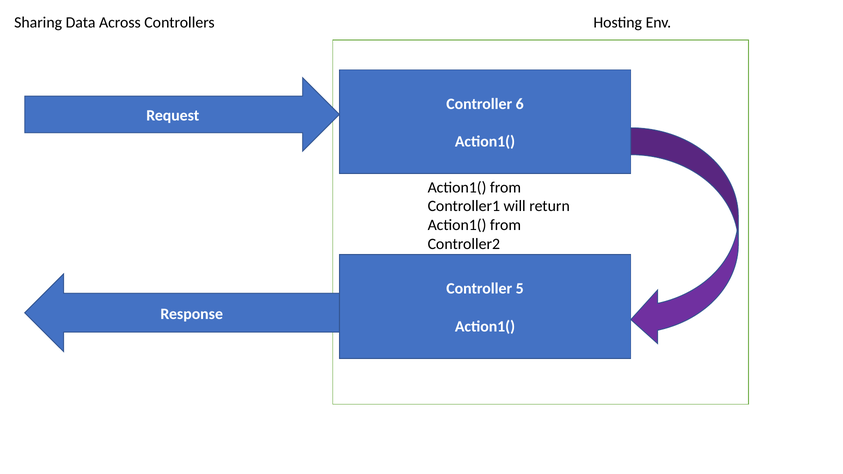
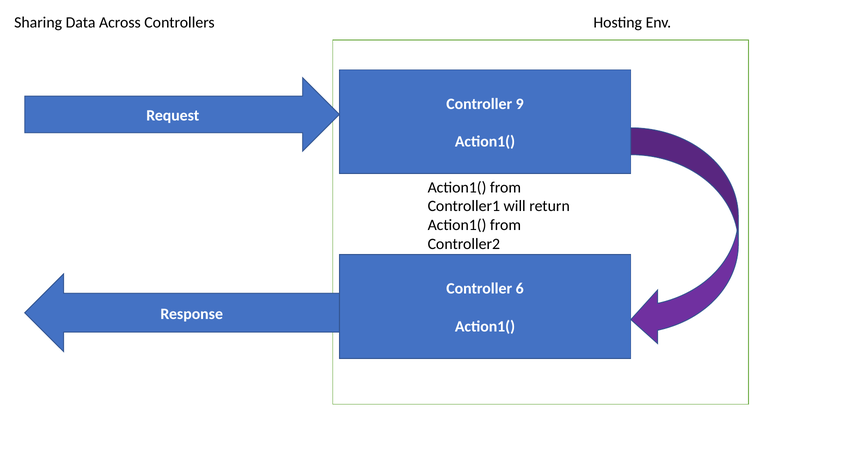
6: 6 -> 9
5: 5 -> 6
